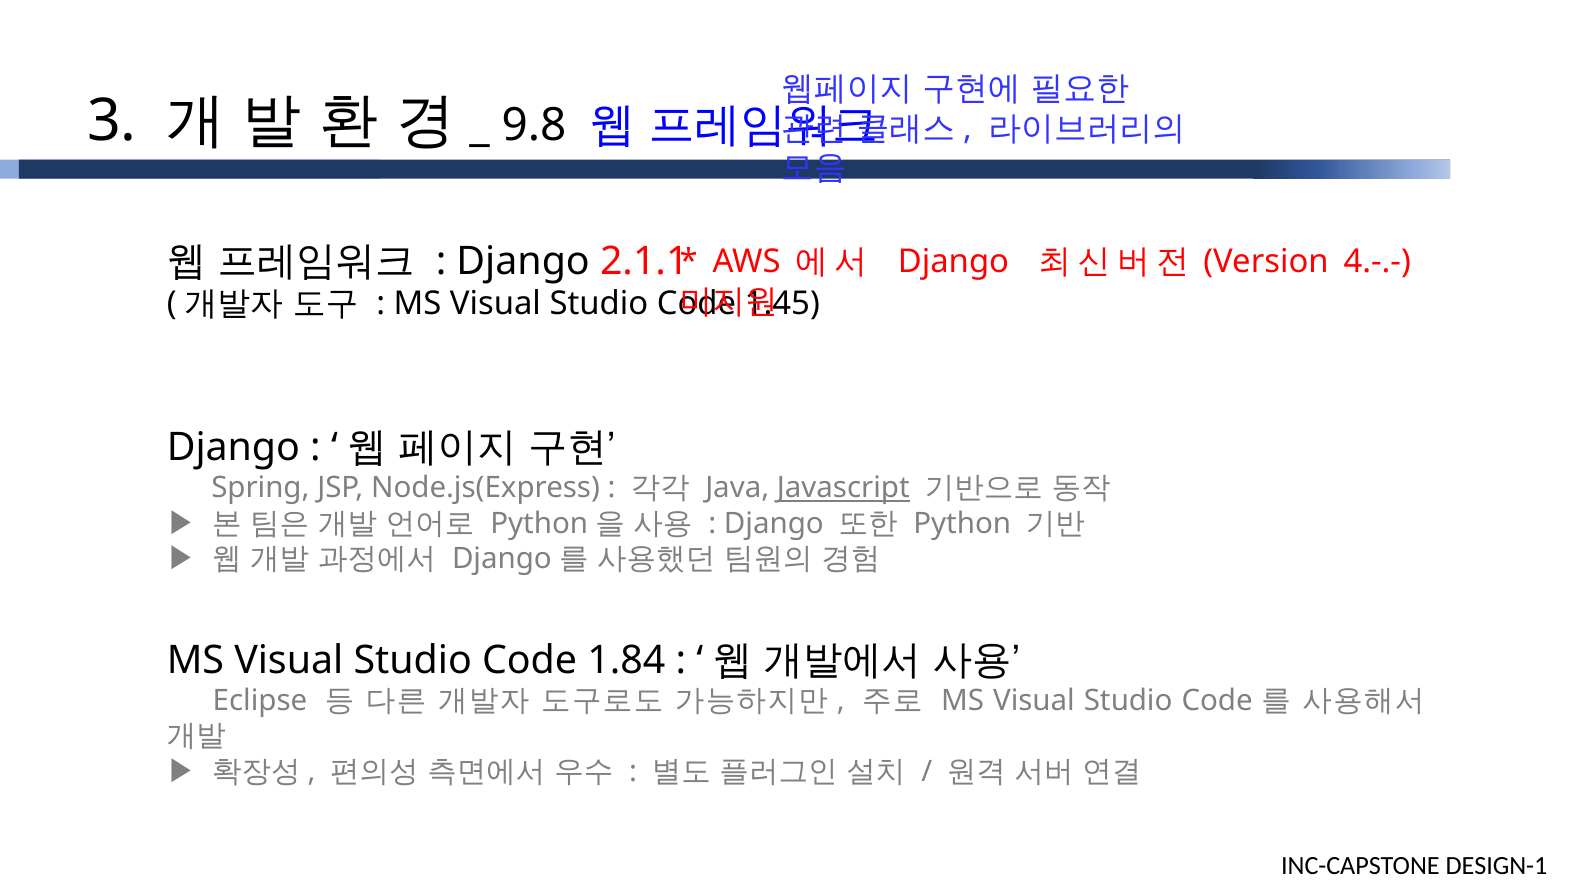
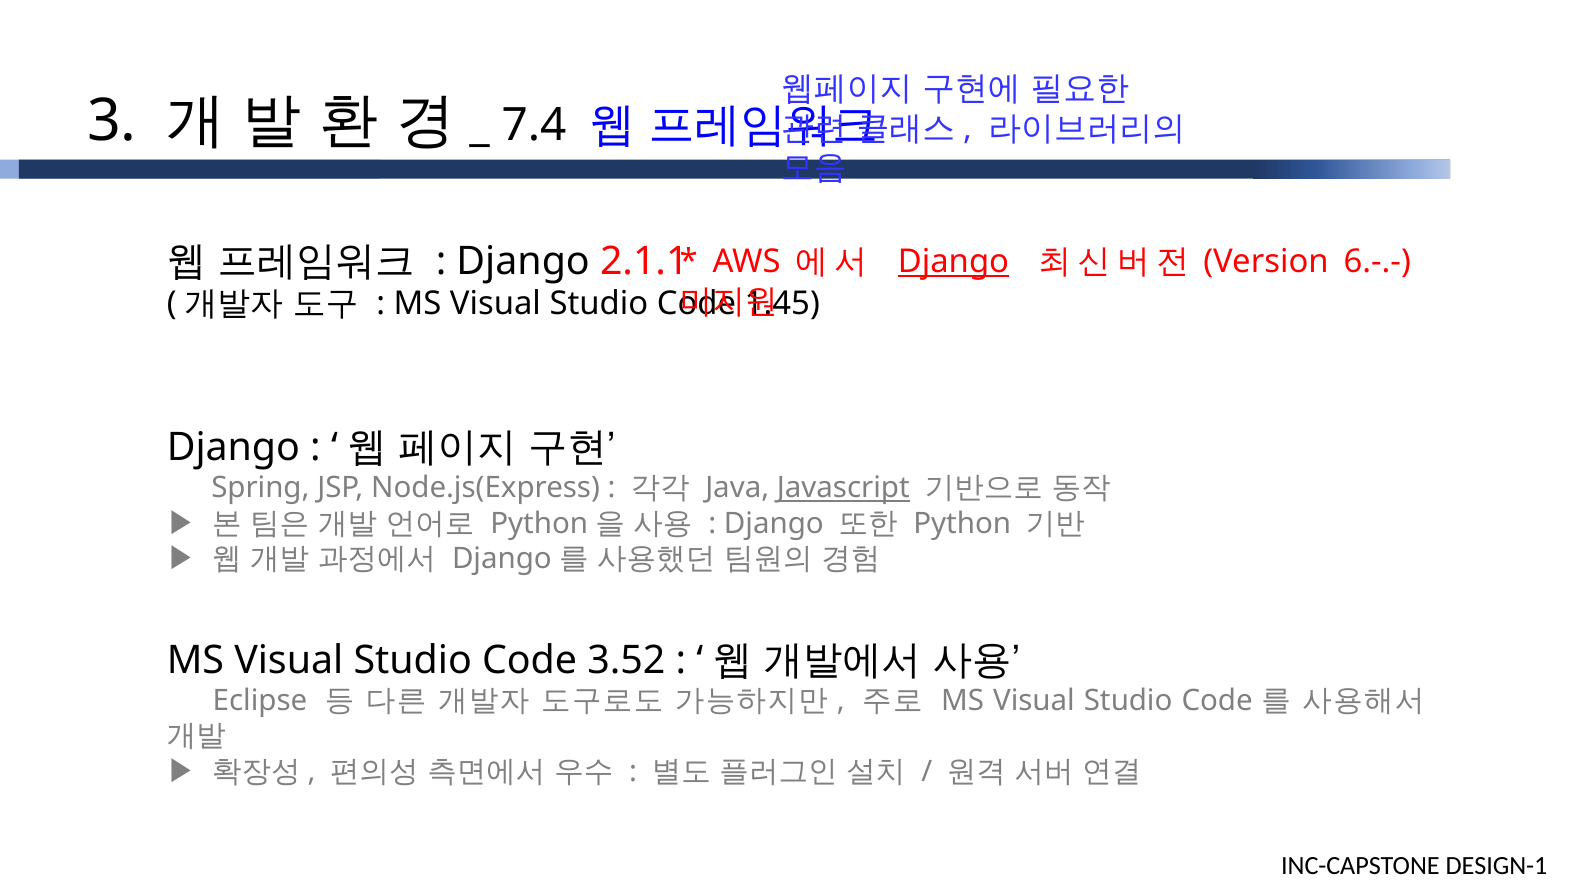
9.8: 9.8 -> 7.4
Django at (953, 262) underline: none -> present
4.-.-: 4.-.- -> 6.-.-
1.84: 1.84 -> 3.52
